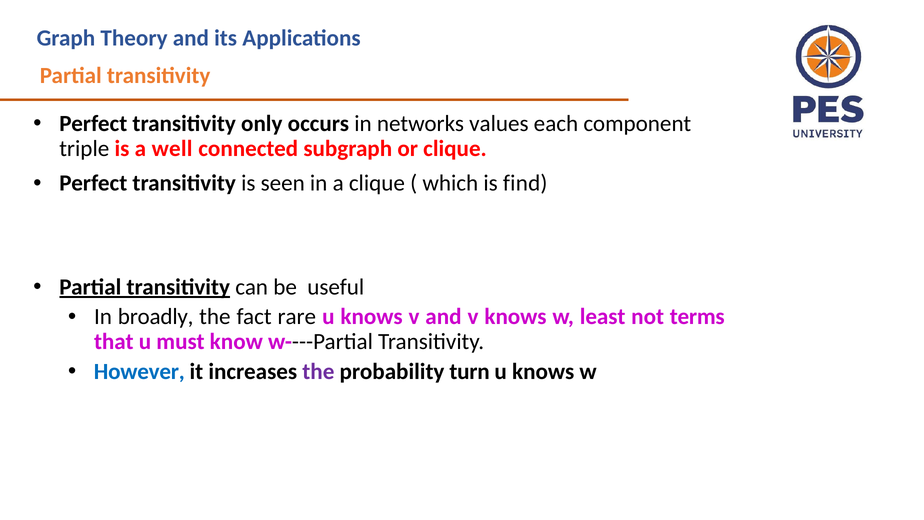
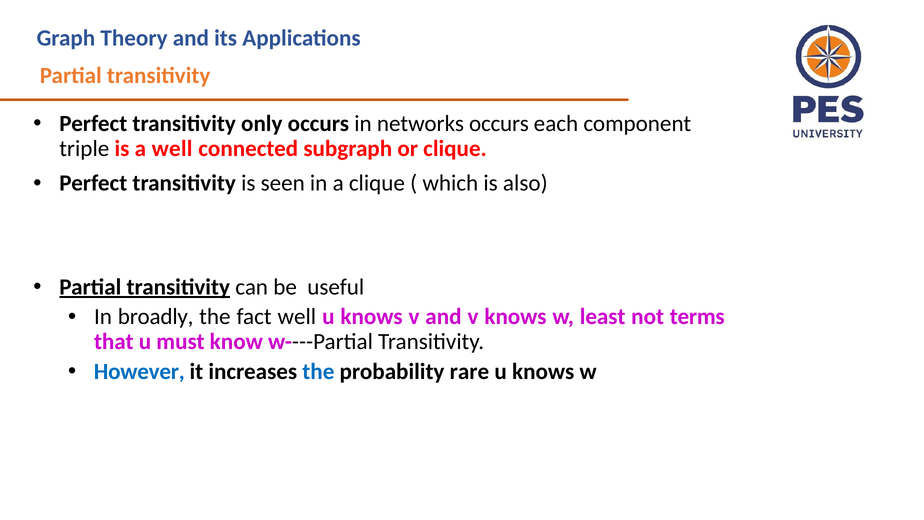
networks values: values -> occurs
find: find -> also
fact rare: rare -> well
the at (318, 371) colour: purple -> blue
turn: turn -> rare
